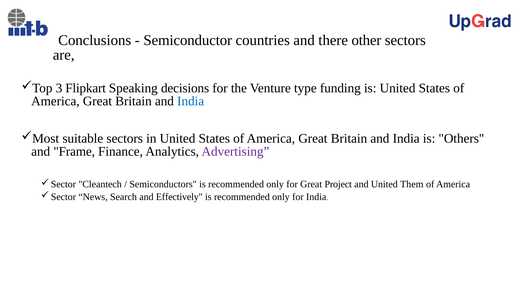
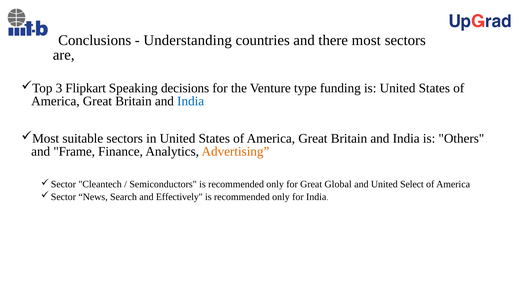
Semiconductor: Semiconductor -> Understanding
other: other -> most
Advertising colour: purple -> orange
Project: Project -> Global
Them: Them -> Select
